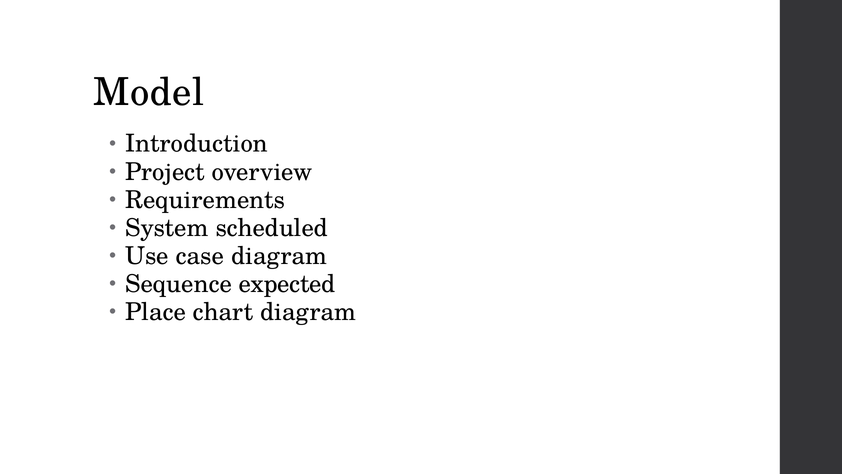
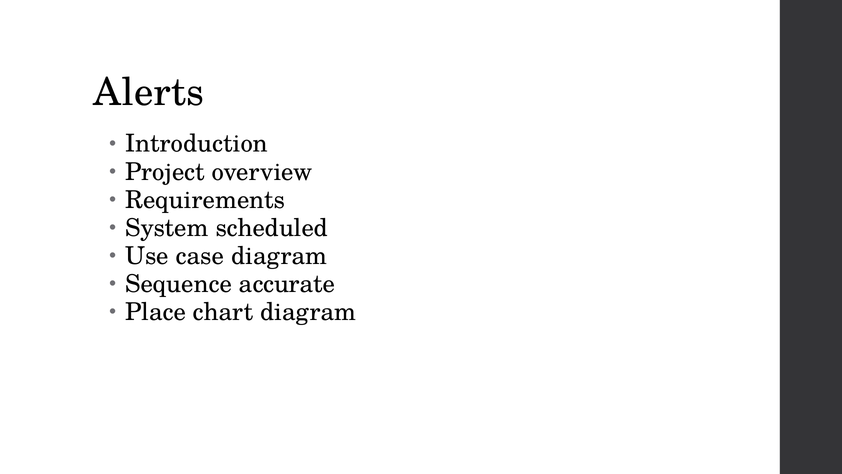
Model: Model -> Alerts
expected: expected -> accurate
